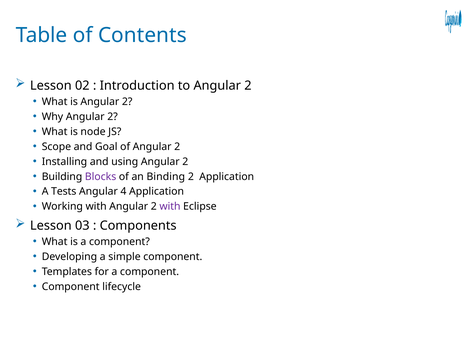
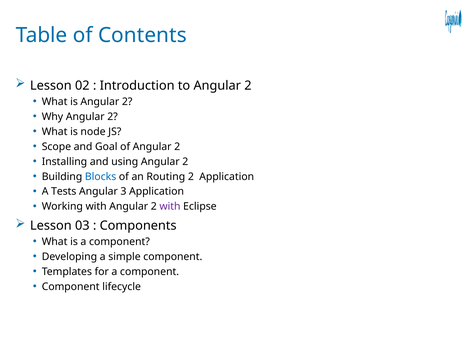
Blocks colour: purple -> blue
Binding: Binding -> Routing
4: 4 -> 3
